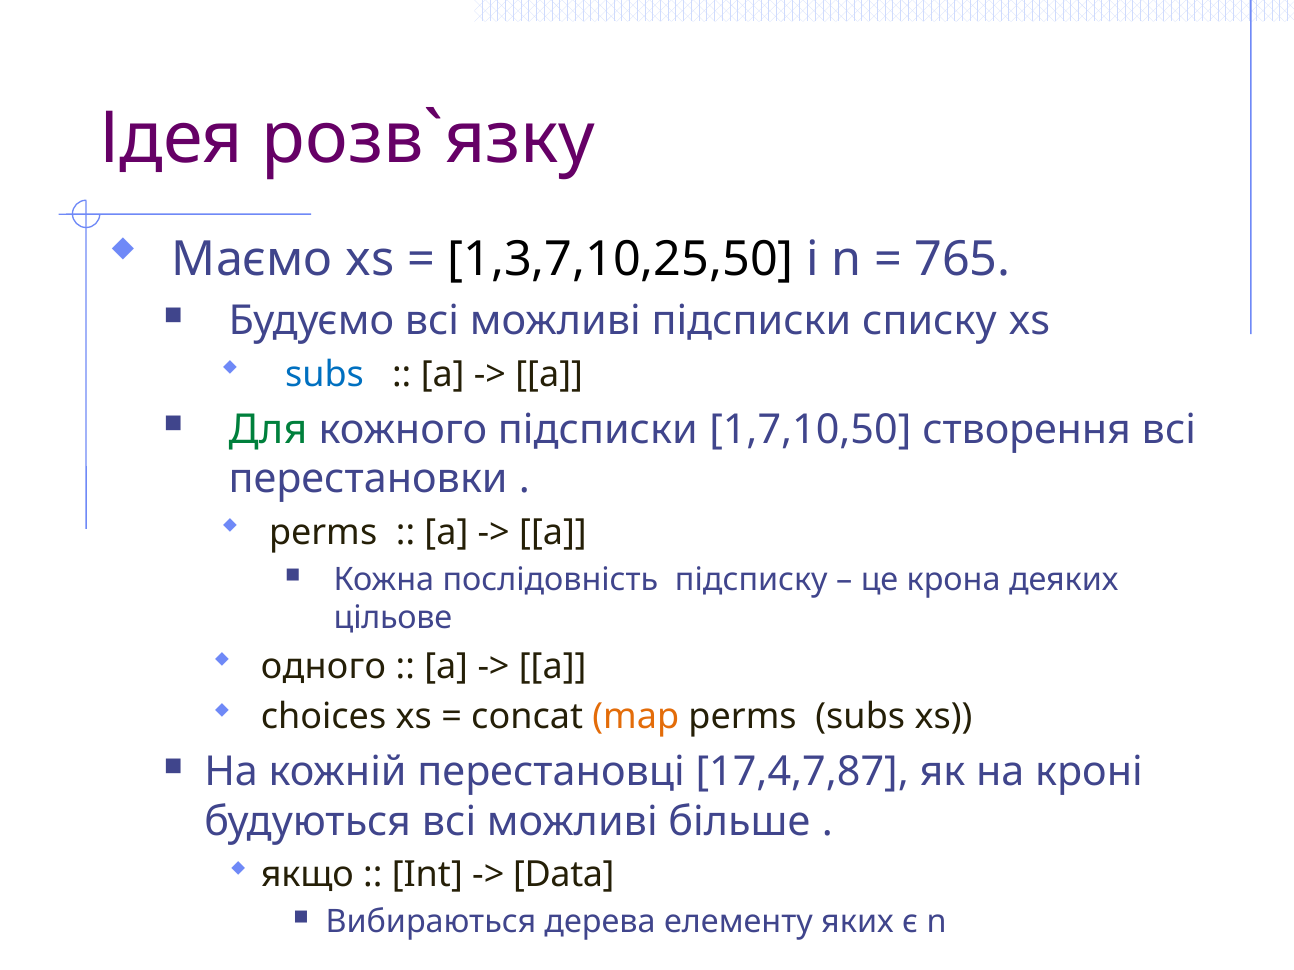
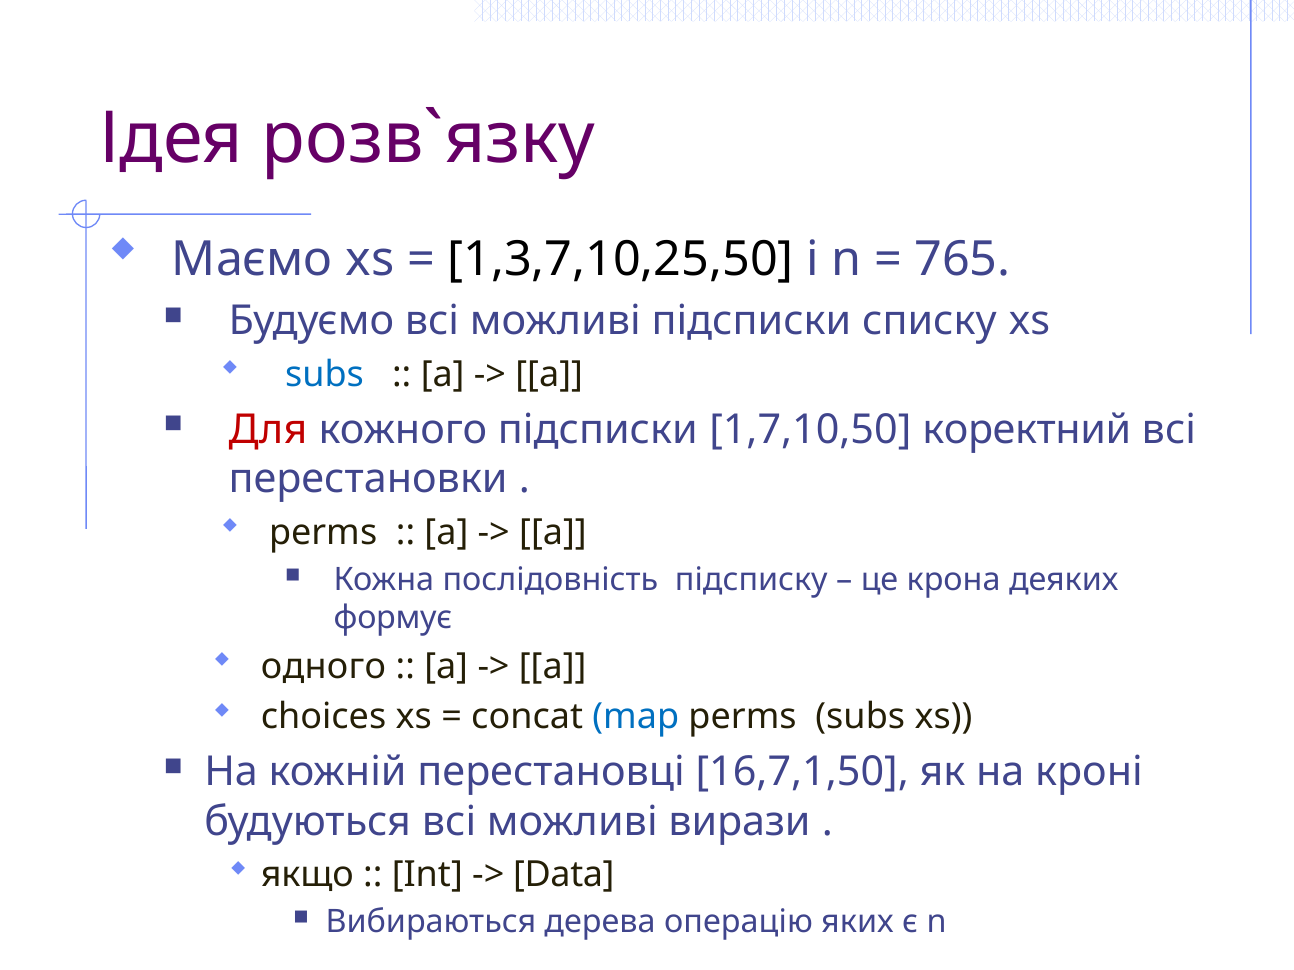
Для colour: green -> red
створення: створення -> коректний
цільове: цільове -> формує
map colour: orange -> blue
17,4,7,87: 17,4,7,87 -> 16,7,1,50
більше: більше -> вирази
елементу: елементу -> операцію
